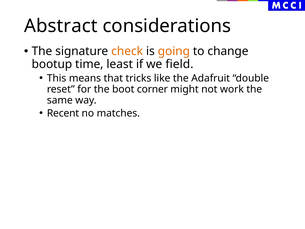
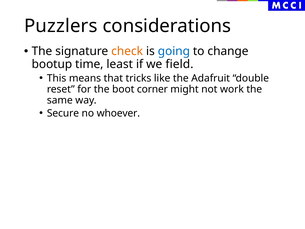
Abstract: Abstract -> Puzzlers
going colour: orange -> blue
Recent: Recent -> Secure
matches: matches -> whoever
